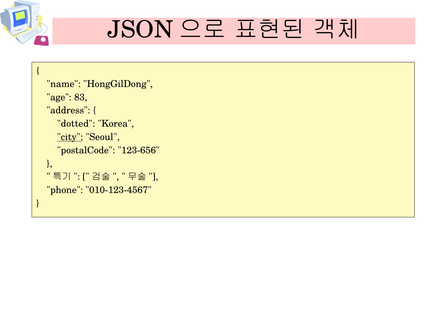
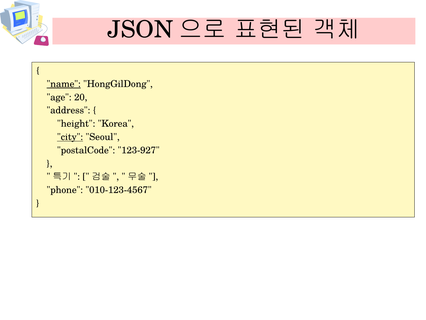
name underline: none -> present
83: 83 -> 20
dotted: dotted -> height
123-656: 123-656 -> 123-927
